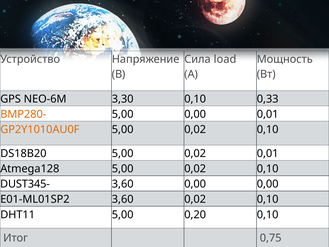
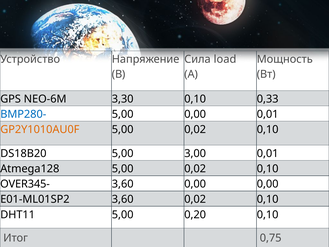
BMP280- colour: orange -> blue
DS18B20 5,00 0,02: 0,02 -> 3,00
DUST345-: DUST345- -> OVER345-
